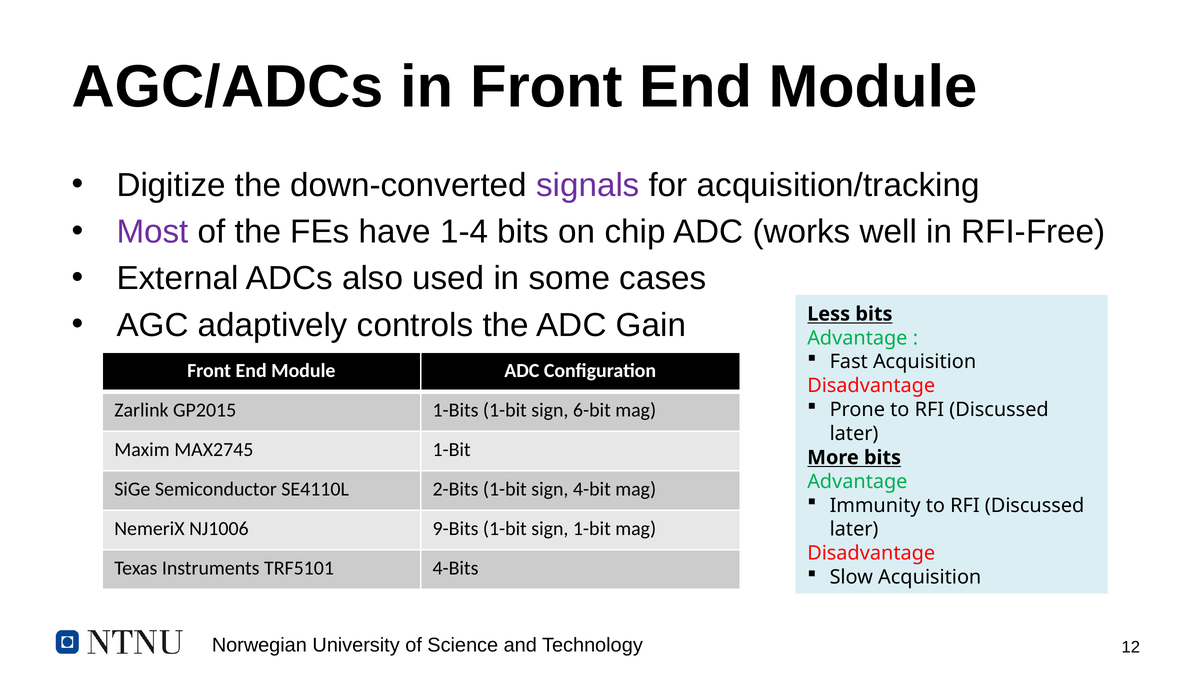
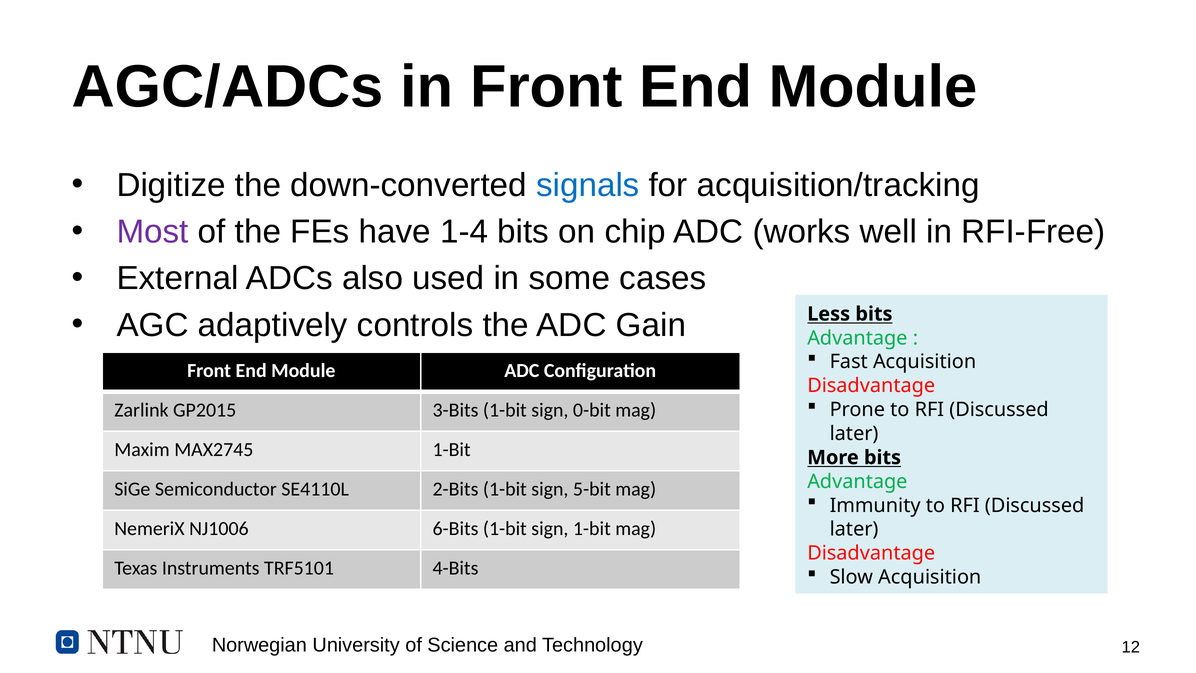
signals colour: purple -> blue
1-Bits: 1-Bits -> 3-Bits
6-bit: 6-bit -> 0-bit
4-bit: 4-bit -> 5-bit
9-Bits: 9-Bits -> 6-Bits
